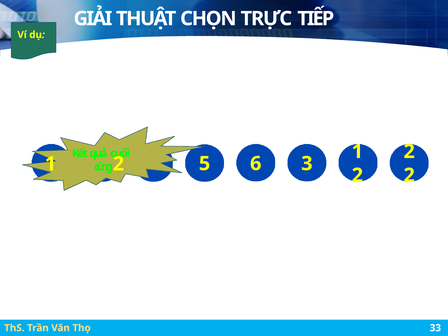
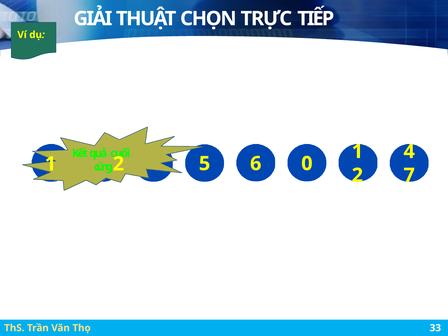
1 2: 2 -> 4
3: 3 -> 0
2 at (409, 175): 2 -> 7
